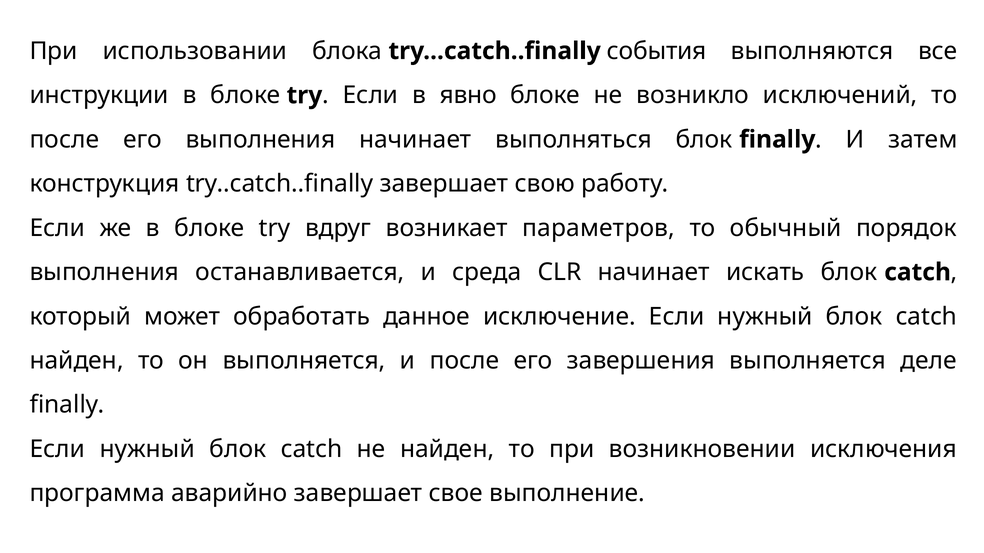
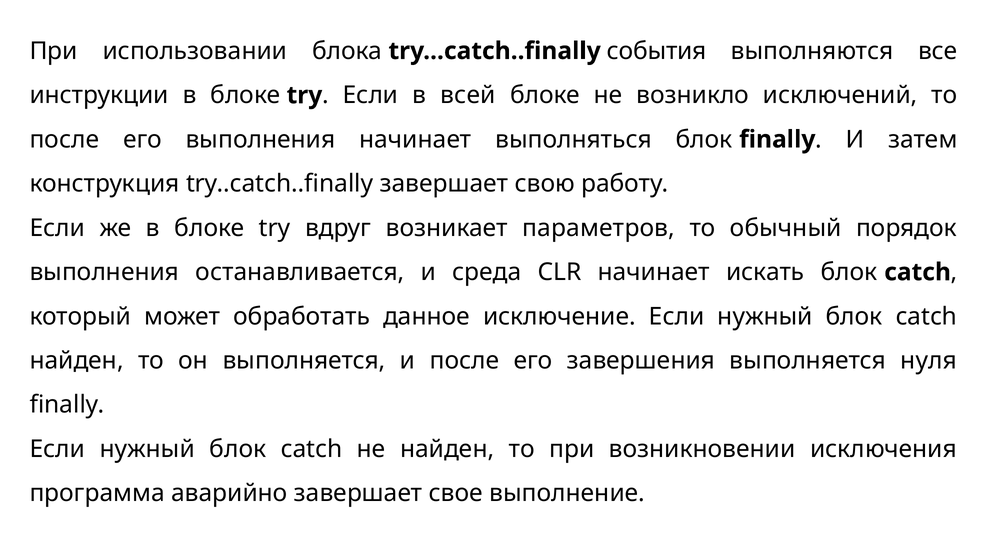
явно: явно -> всей
деле: деле -> нуля
